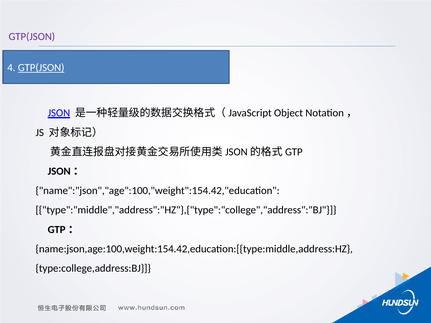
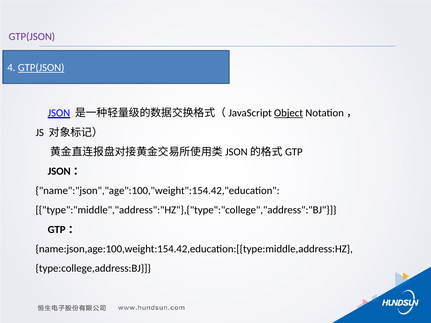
Object underline: none -> present
